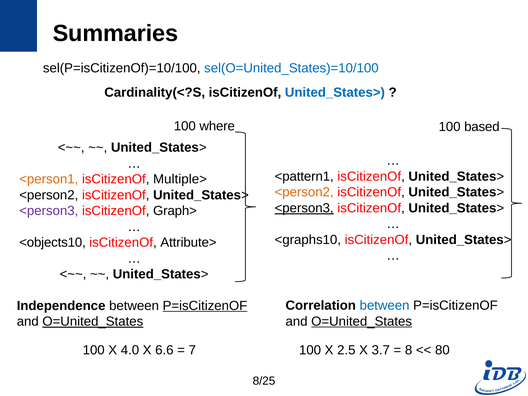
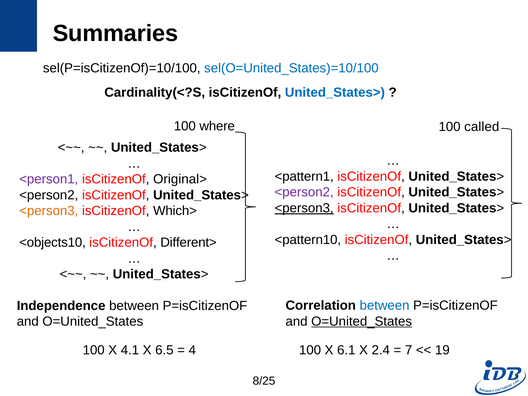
based: based -> called
<person1 colour: orange -> purple
Multiple>: Multiple> -> Original>
<person2 at (304, 192) colour: orange -> purple
<person3 at (49, 211) colour: purple -> orange
Graph>: Graph> -> Which>
<graphs10: <graphs10 -> <pattern10
Attribute>: Attribute> -> Different>
P=isCitizenOF at (205, 306) underline: present -> none
O=United_States at (93, 322) underline: present -> none
4.0: 4.0 -> 4.1
6.6: 6.6 -> 6.5
7: 7 -> 4
2.5: 2.5 -> 6.1
3.7: 3.7 -> 2.4
8: 8 -> 7
80: 80 -> 19
